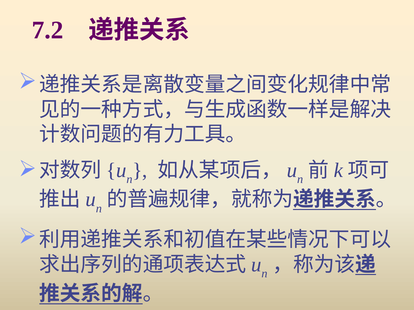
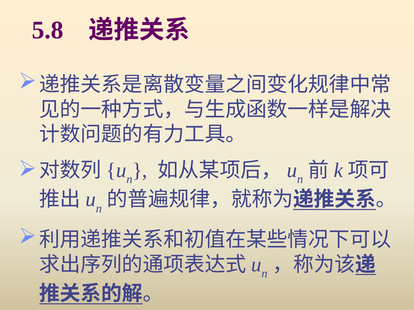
7.2: 7.2 -> 5.8
